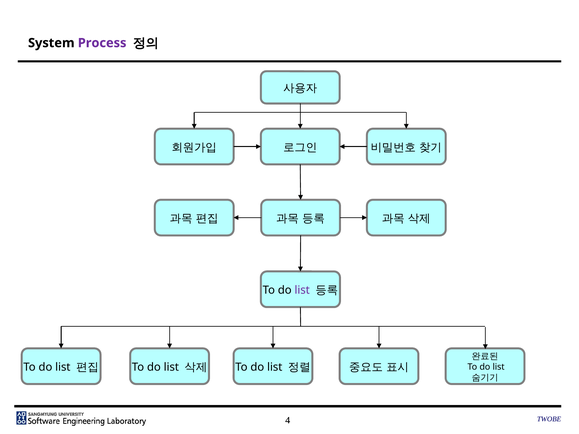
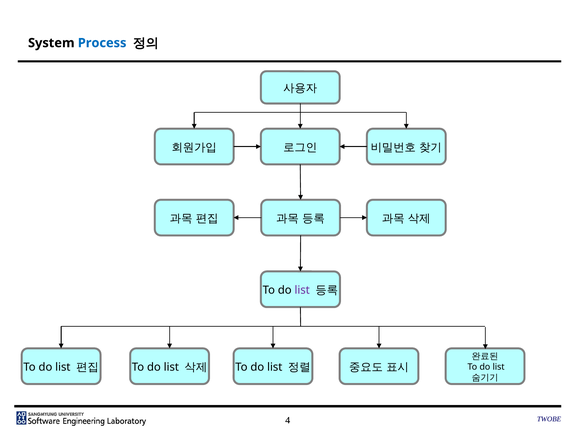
Process colour: purple -> blue
